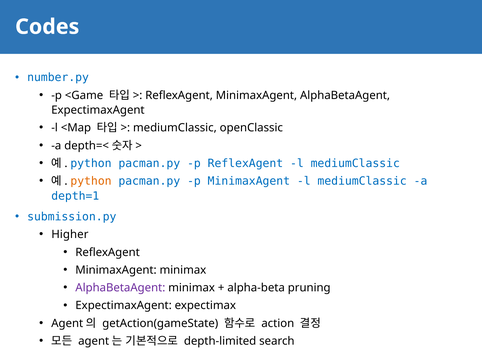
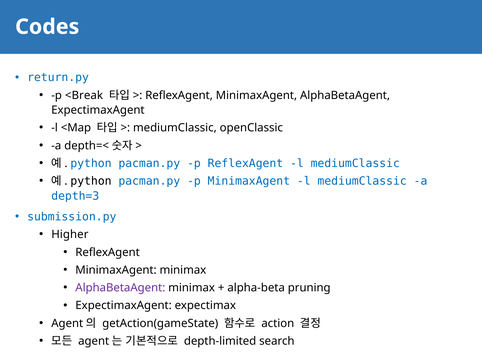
number.py: number.py -> return.py
<Game: <Game -> <Break
python at (91, 181) colour: orange -> black
depth=1: depth=1 -> depth=3
